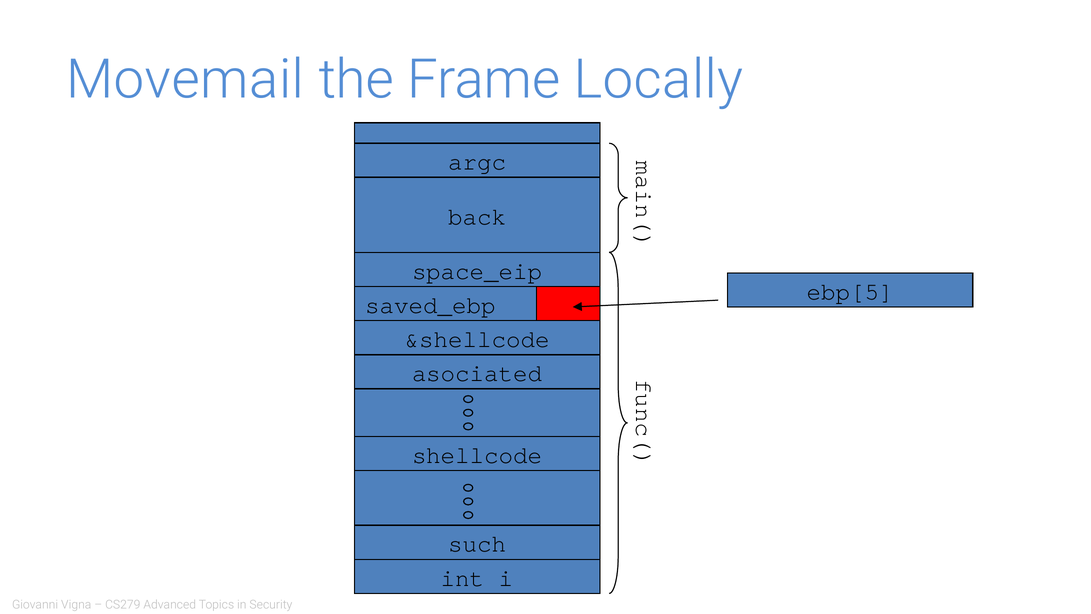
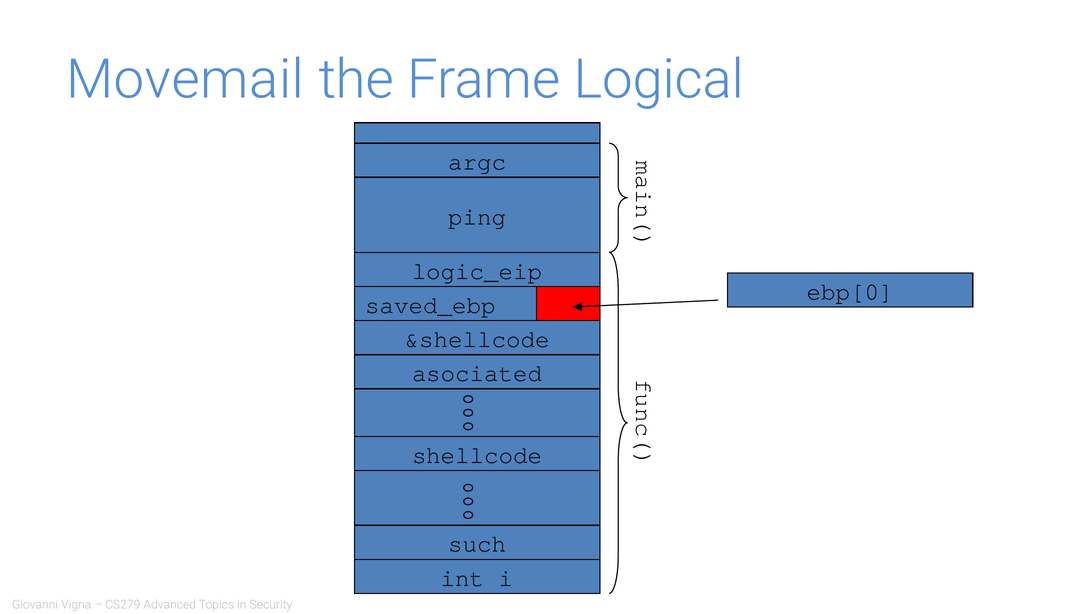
Locally: Locally -> Logical
back: back -> ping
space_eip: space_eip -> logic_eip
ebp[5: ebp[5 -> ebp[0
